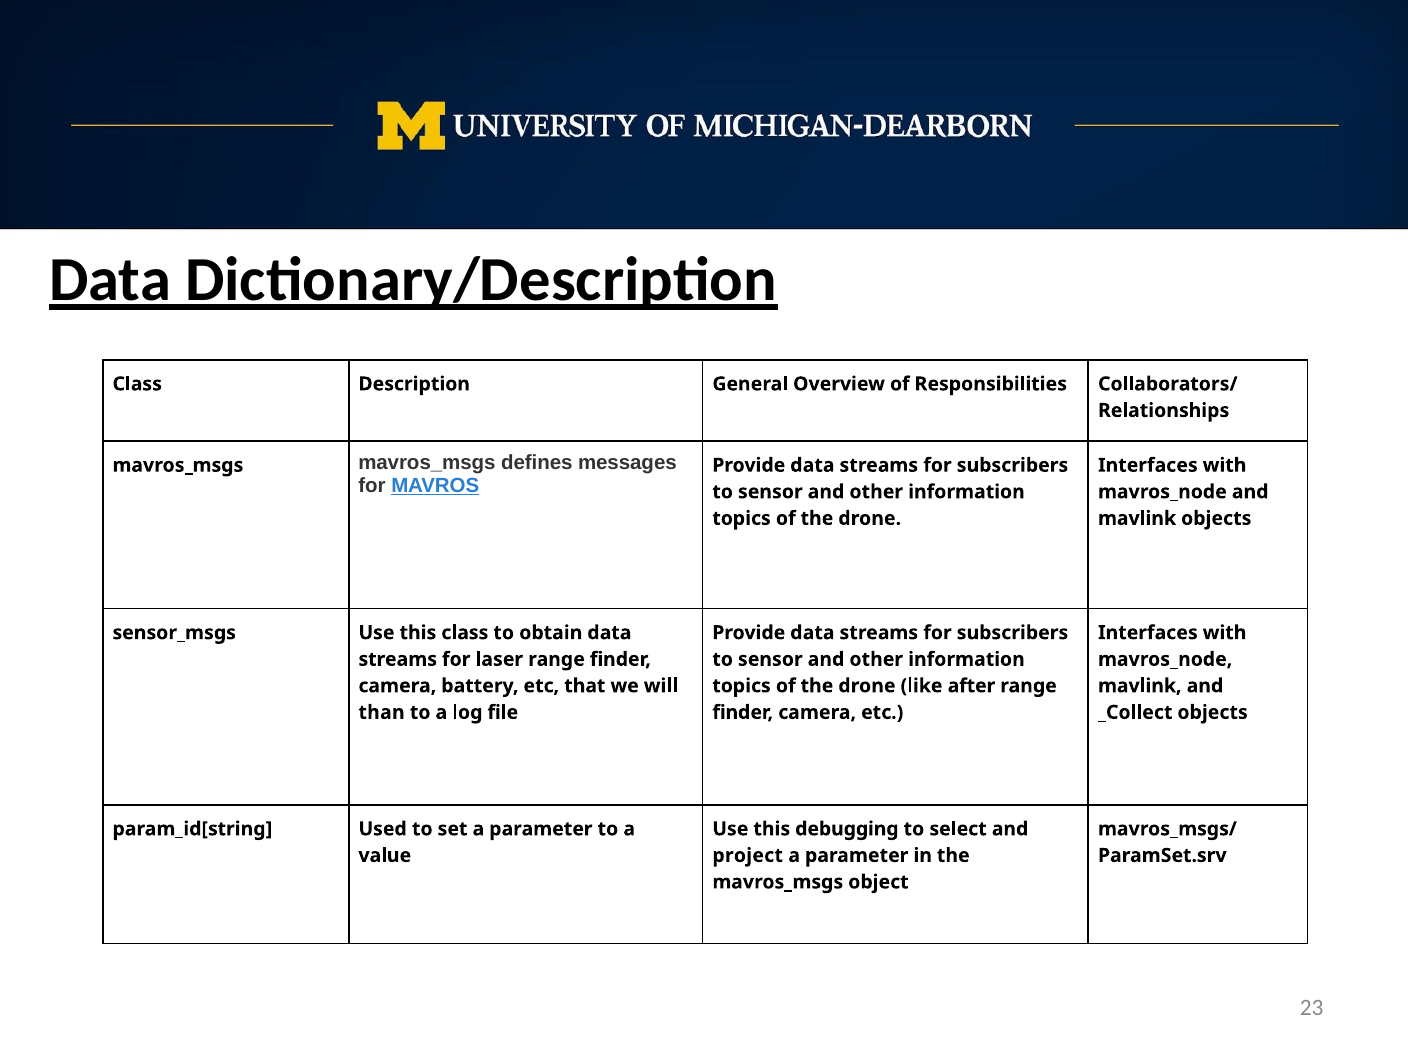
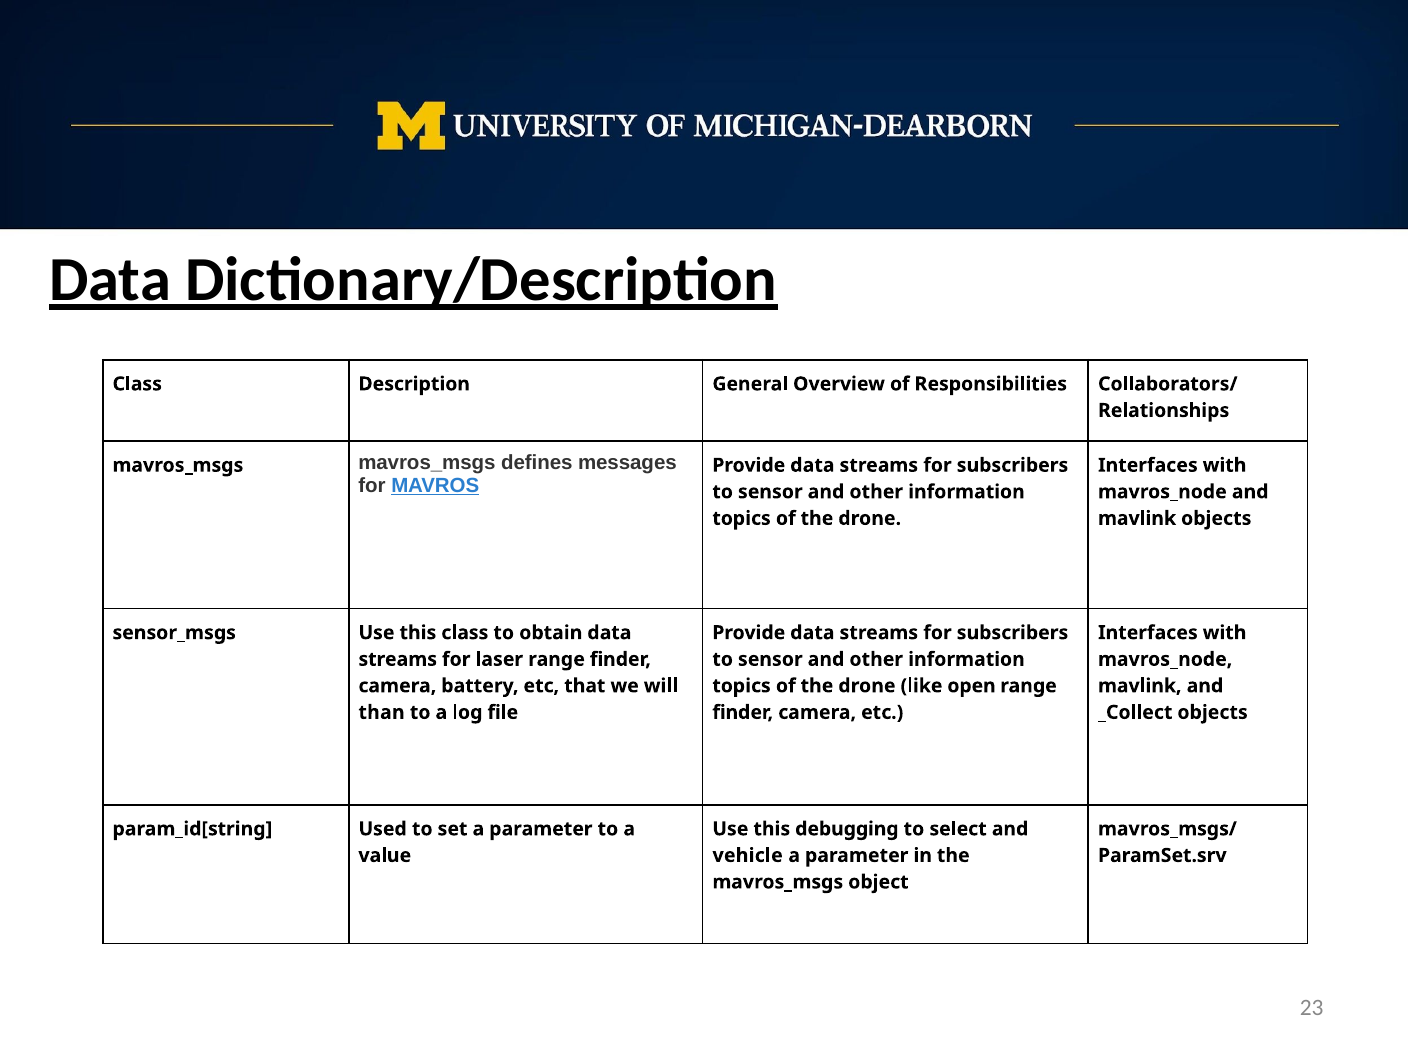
after: after -> open
project: project -> vehicle
